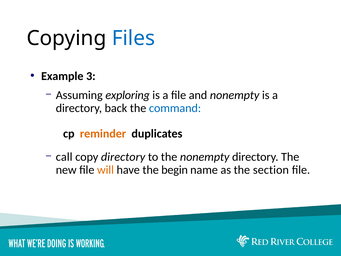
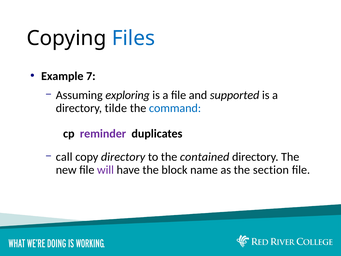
3: 3 -> 7
and nonempty: nonempty -> supported
back: back -> tilde
reminder colour: orange -> purple
the nonempty: nonempty -> contained
will colour: orange -> purple
begin: begin -> block
